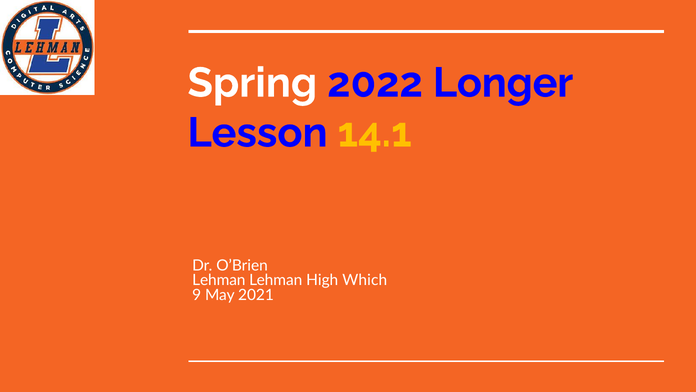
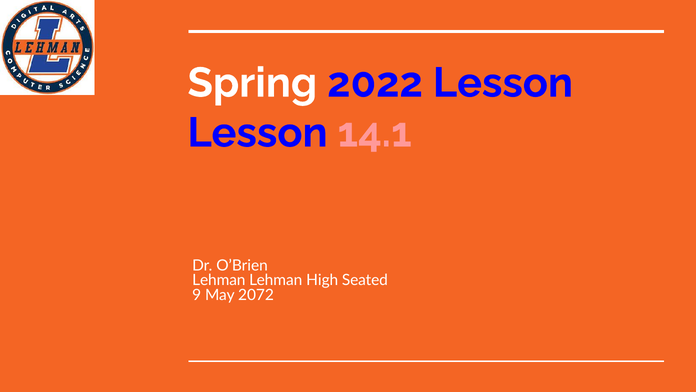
2022 Longer: Longer -> Lesson
14.1 colour: yellow -> pink
Which: Which -> Seated
2021: 2021 -> 2072
